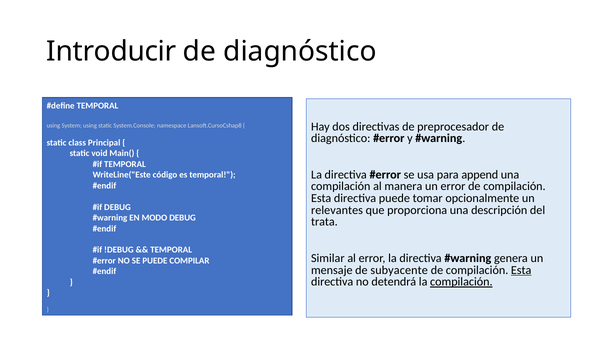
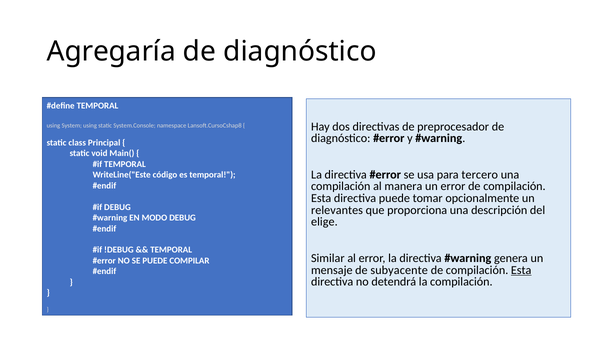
Introducir: Introducir -> Agregaría
append: append -> tercero
trata: trata -> elige
compilación at (461, 282) underline: present -> none
